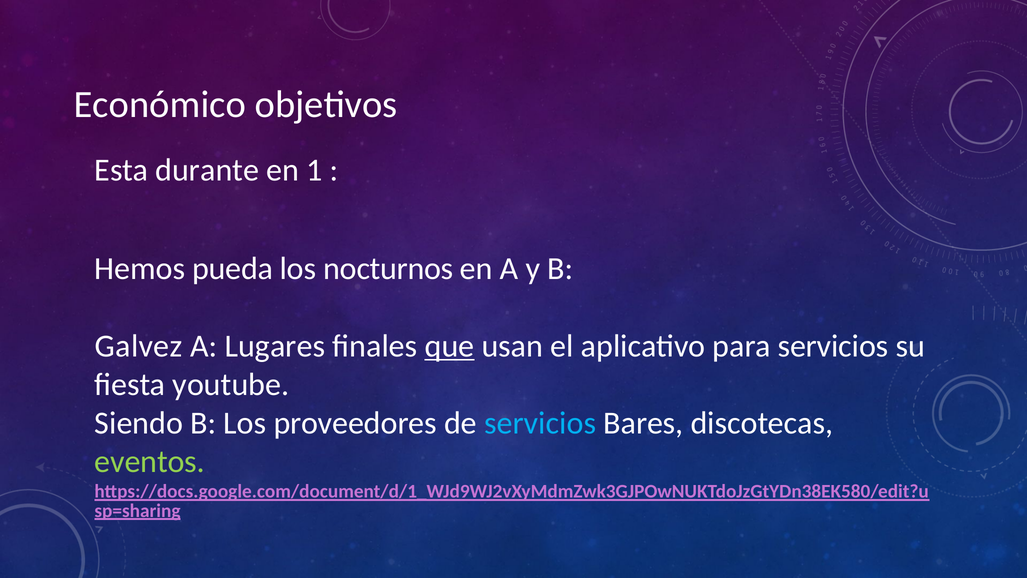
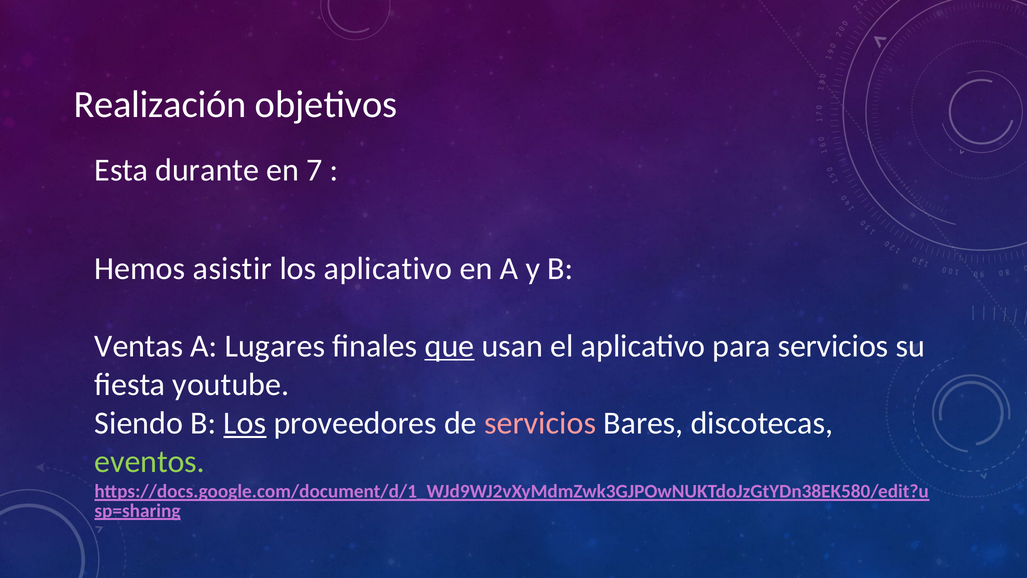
Económico: Económico -> Realización
1: 1 -> 7
pueda: pueda -> asistir
los nocturnos: nocturnos -> aplicativo
Galvez: Galvez -> Ventas
Los at (245, 423) underline: none -> present
servicios at (540, 423) colour: light blue -> pink
